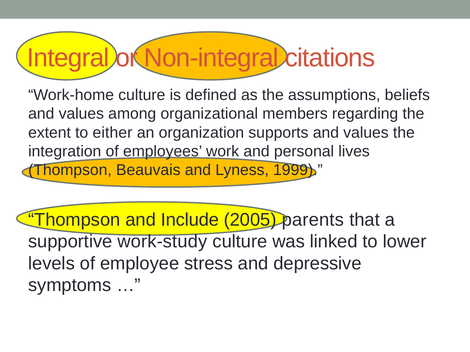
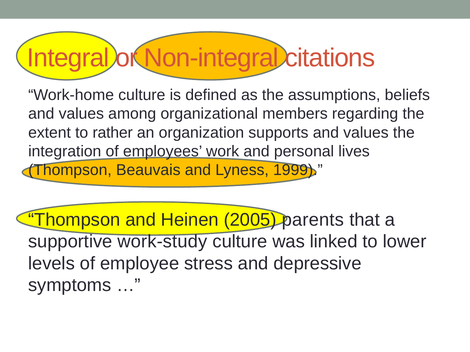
either: either -> rather
Include: Include -> Heinen
